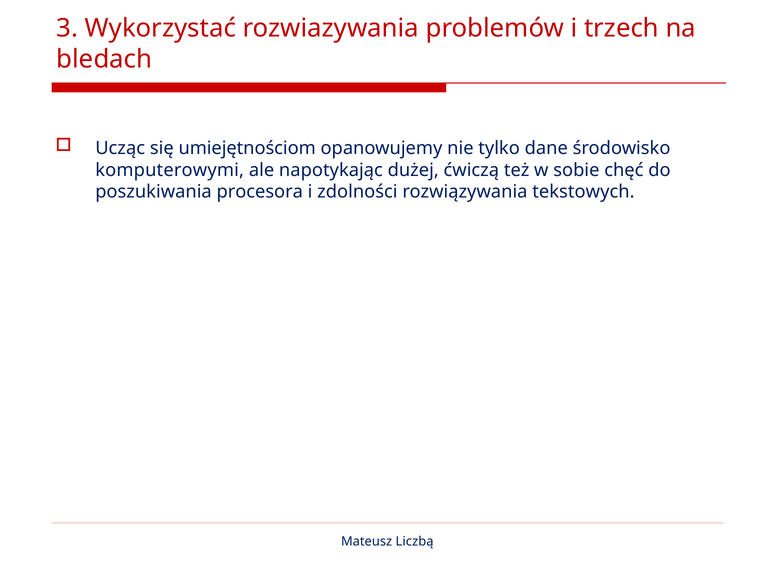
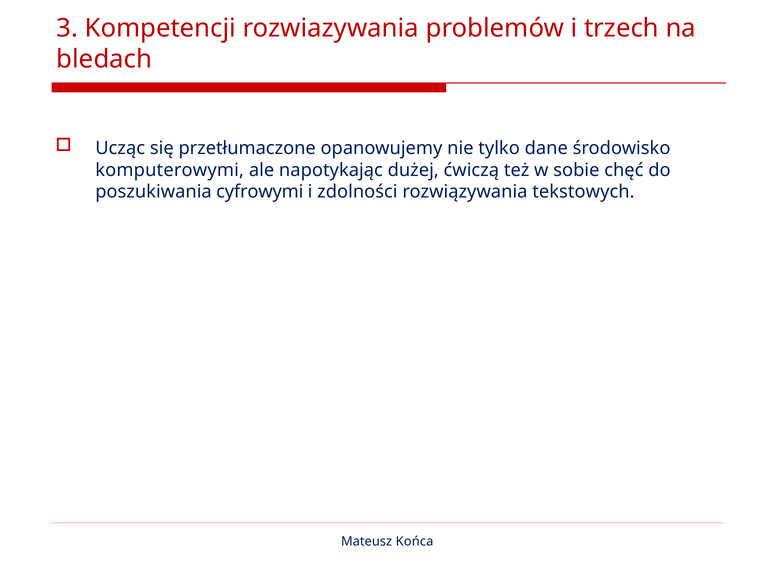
Wykorzystać: Wykorzystać -> Kompetencji
umiejętnościom: umiejętnościom -> przetłumaczone
procesora: procesora -> cyfrowymi
Liczbą: Liczbą -> Końca
